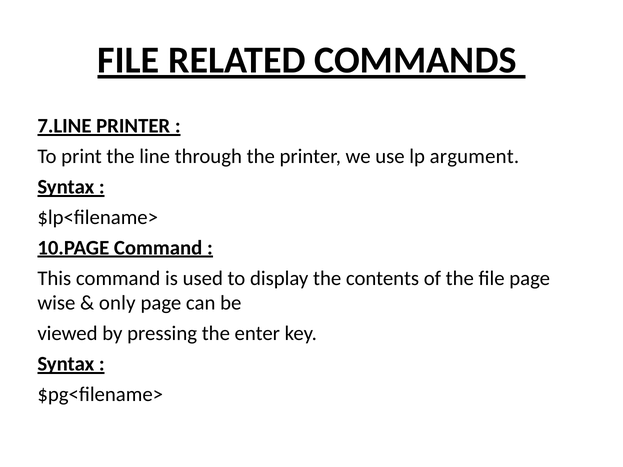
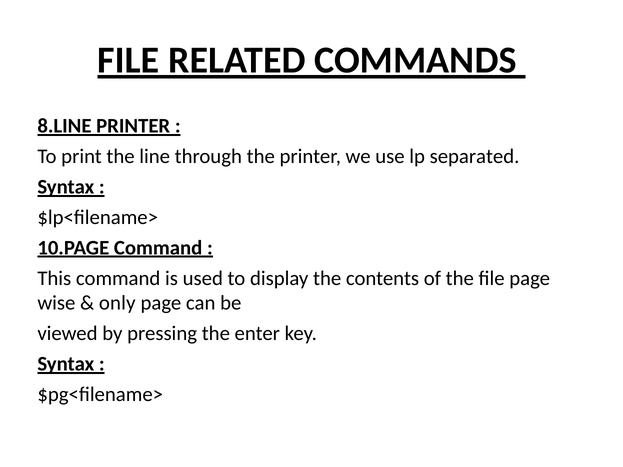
7.LINE: 7.LINE -> 8.LINE
argument: argument -> separated
